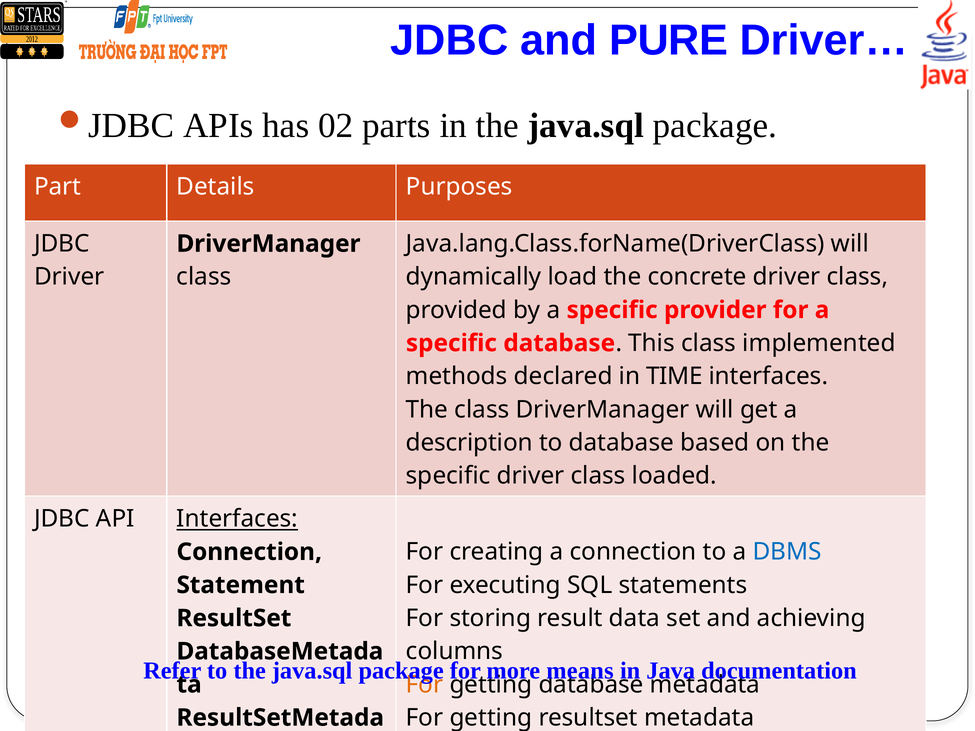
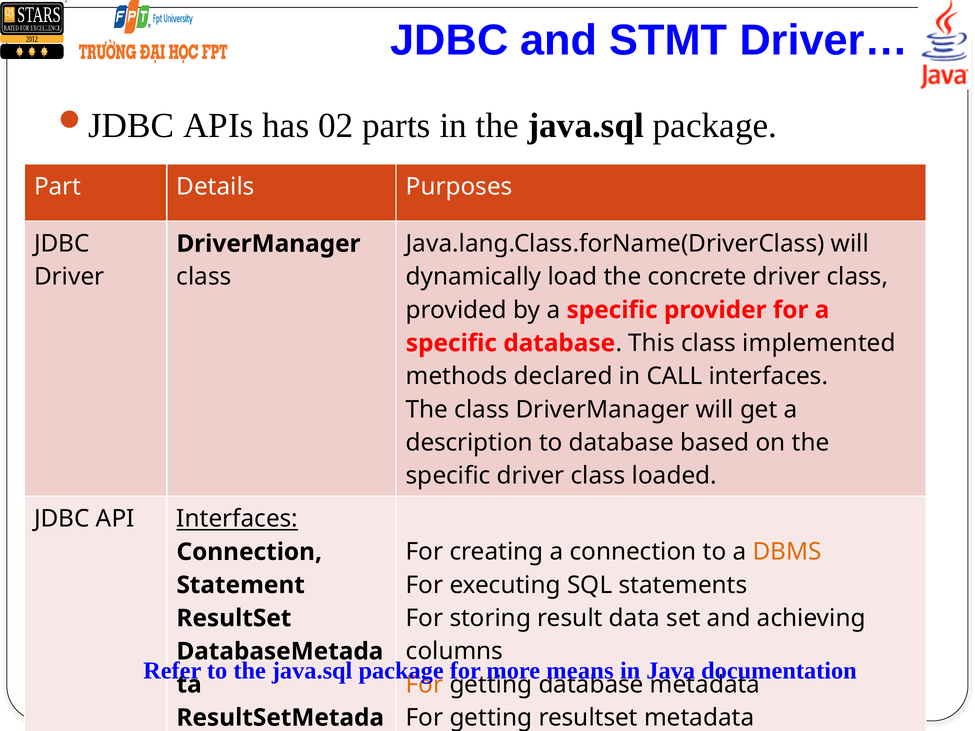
PURE: PURE -> STMT
TIME: TIME -> CALL
DBMS colour: blue -> orange
